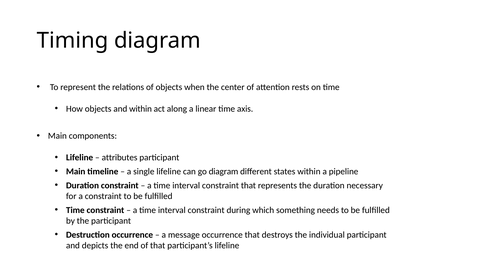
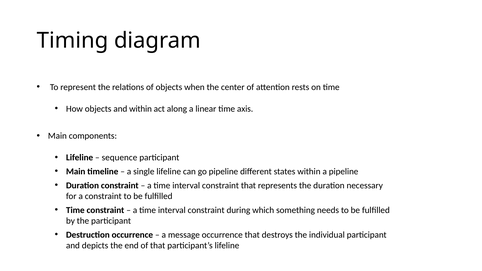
attributes: attributes -> sequence
go diagram: diagram -> pipeline
